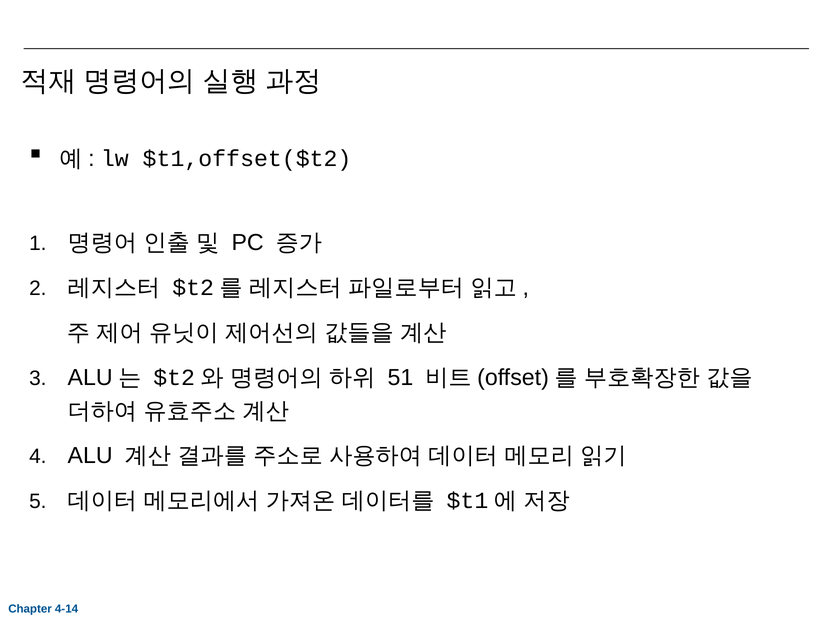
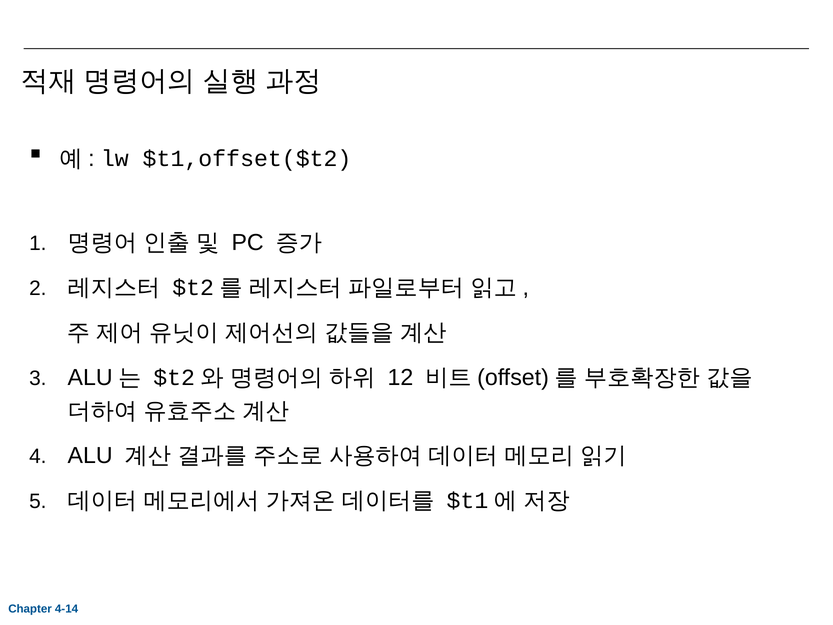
51: 51 -> 12
